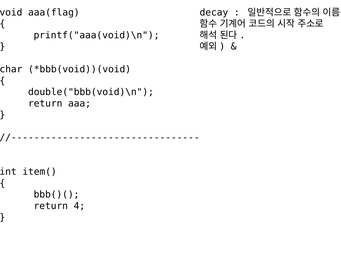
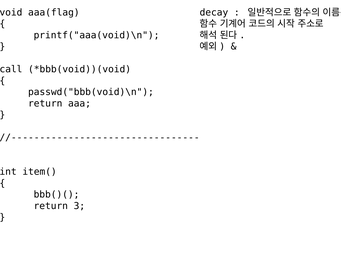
char: char -> call
double("bbb(void)\n: double("bbb(void)\n -> passwd("bbb(void)\n
4: 4 -> 3
